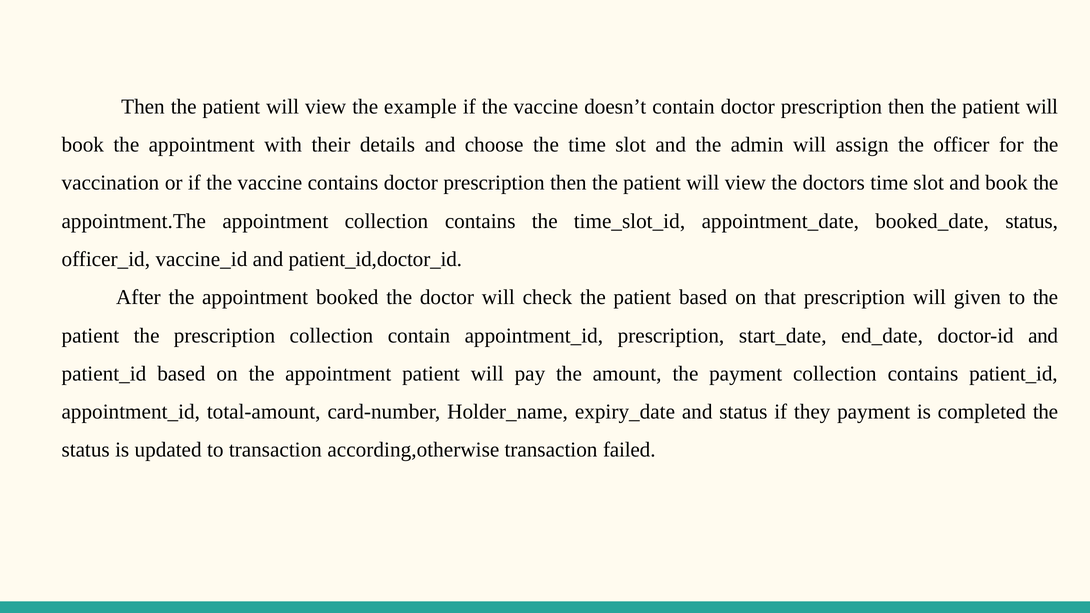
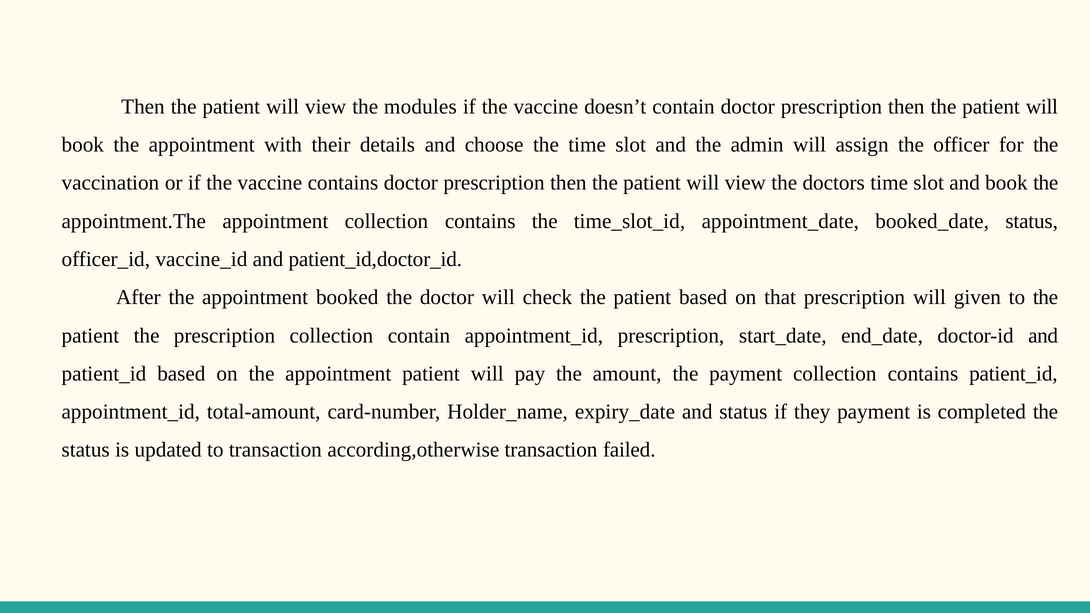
example: example -> modules
